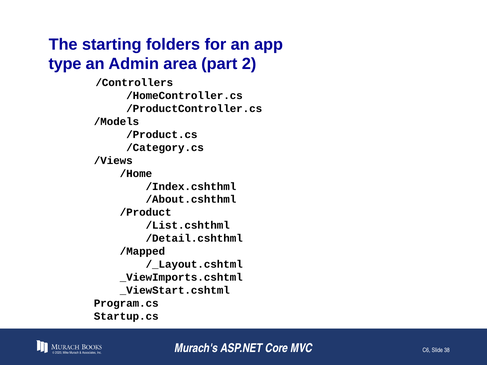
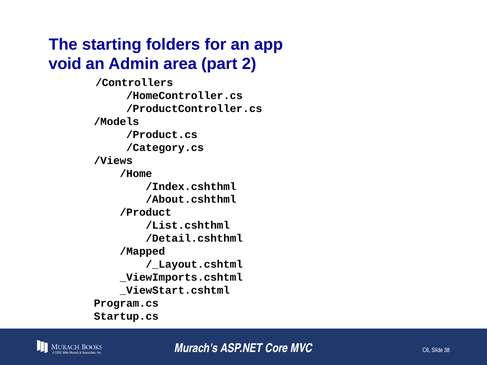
type: type -> void
